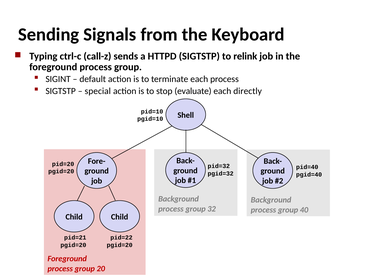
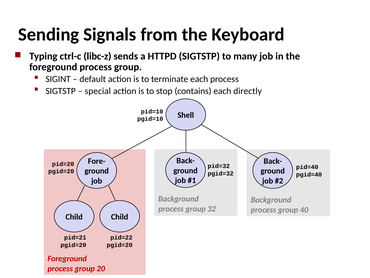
call-z: call-z -> libc-z
relink: relink -> many
evaluate: evaluate -> contains
